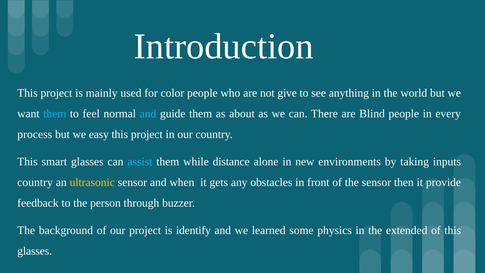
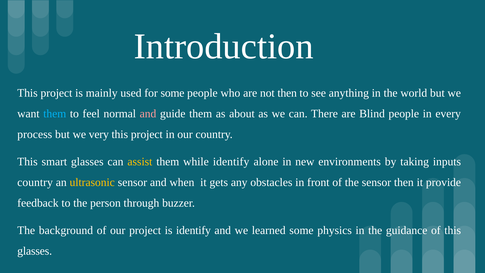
for color: color -> some
not give: give -> then
and at (148, 114) colour: light blue -> pink
easy: easy -> very
assist colour: light blue -> yellow
while distance: distance -> identify
extended: extended -> guidance
